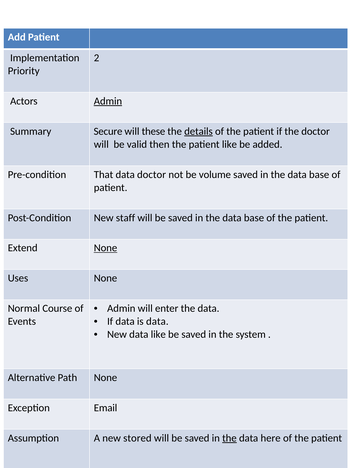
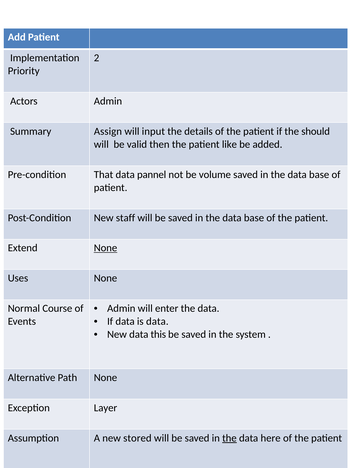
Admin at (108, 101) underline: present -> none
Secure: Secure -> Assign
these: these -> input
details underline: present -> none
the doctor: doctor -> should
data doctor: doctor -> pannel
data like: like -> this
Email: Email -> Layer
